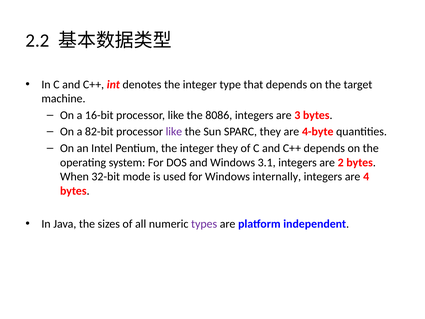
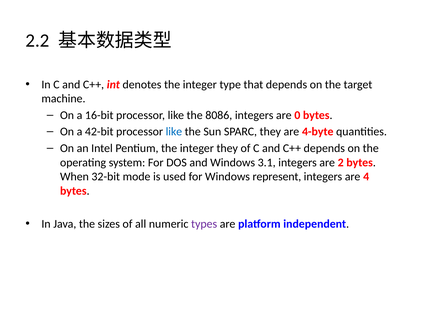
3: 3 -> 0
82-bit: 82-bit -> 42-bit
like at (174, 132) colour: purple -> blue
internally: internally -> represent
